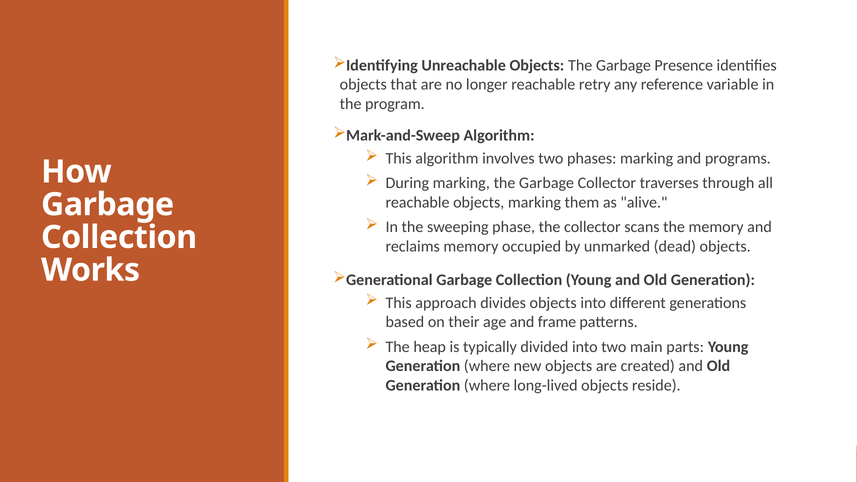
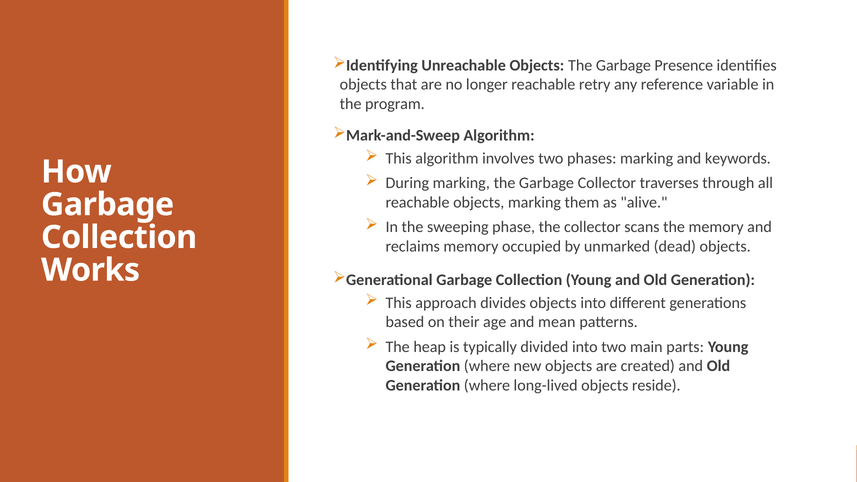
programs: programs -> keywords
frame: frame -> mean
